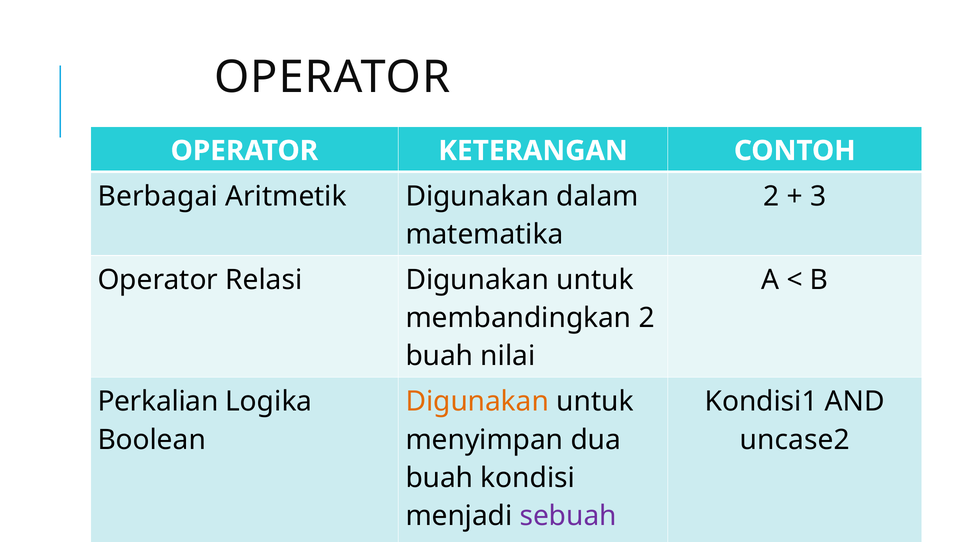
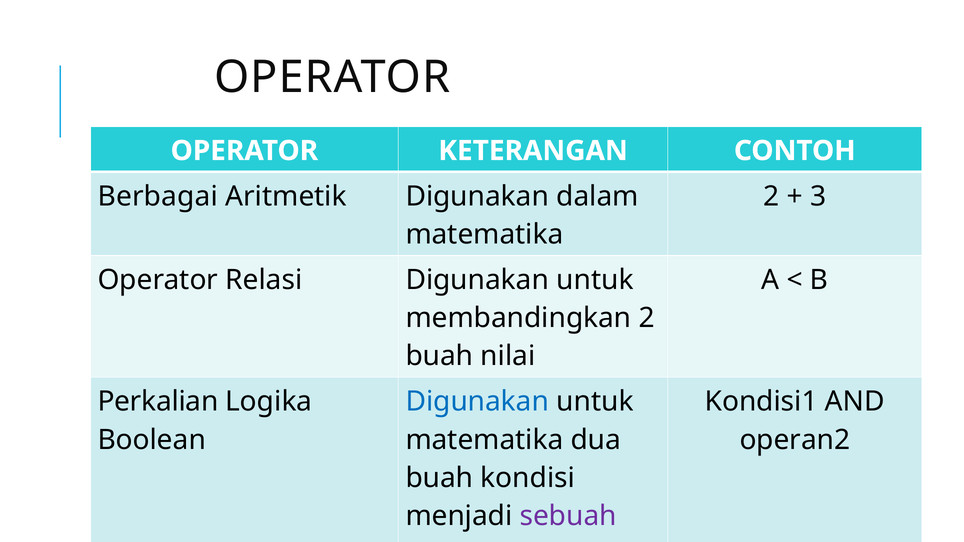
Digunakan at (477, 402) colour: orange -> blue
menyimpan at (484, 440): menyimpan -> matematika
uncase2: uncase2 -> operan2
